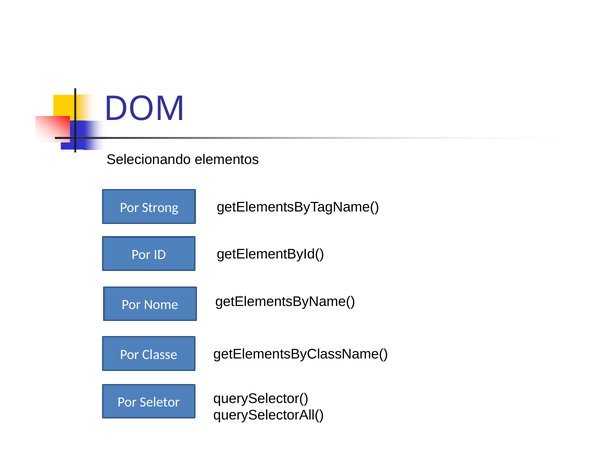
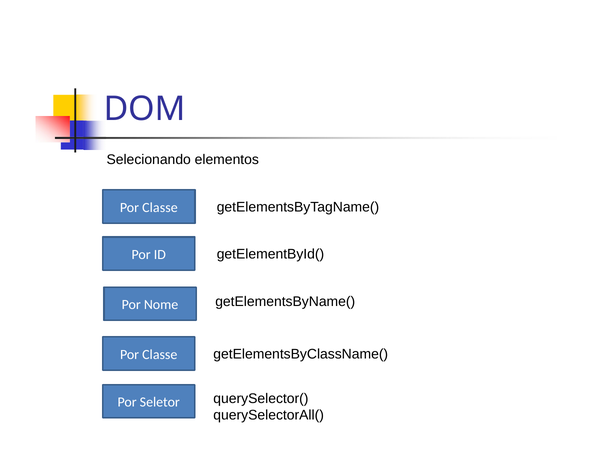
Strong at (160, 207): Strong -> Classe
